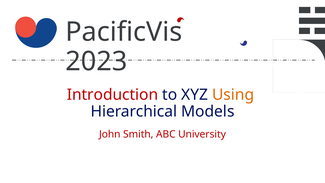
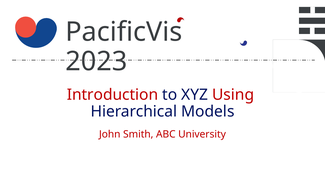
Using colour: orange -> red
